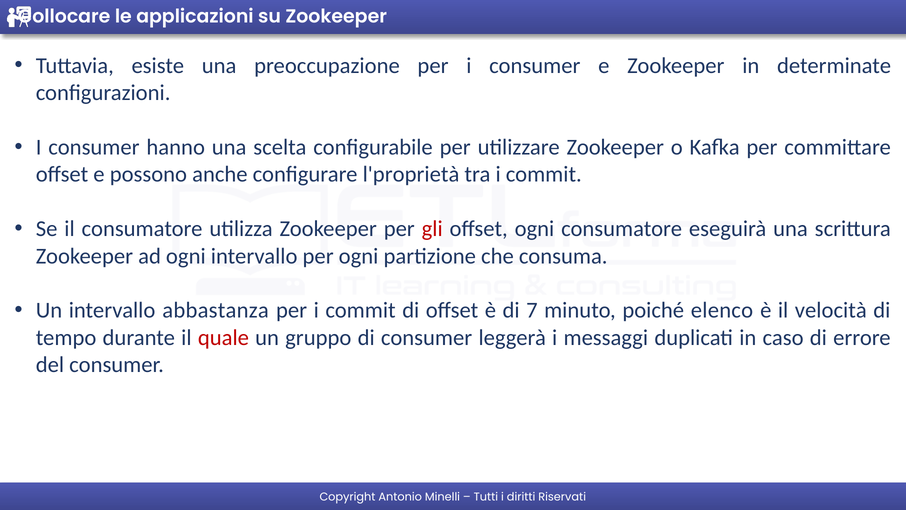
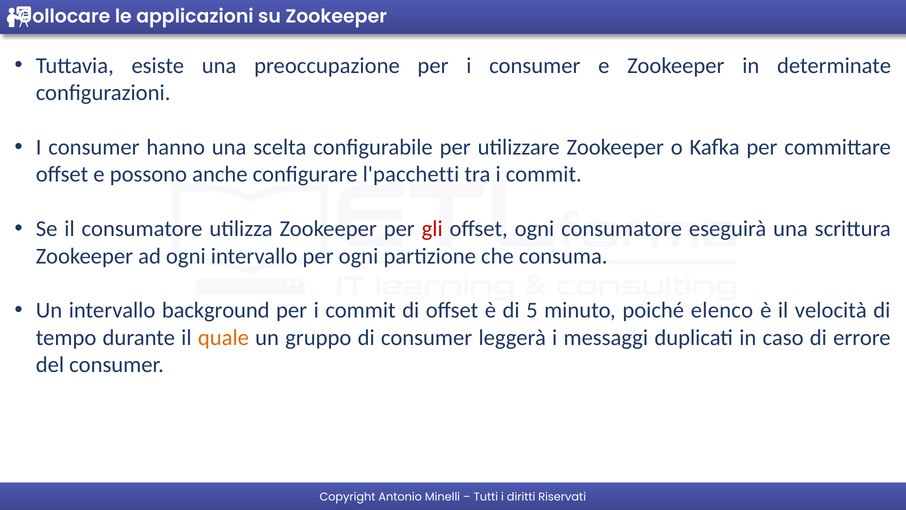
l'proprietà: l'proprietà -> l'pacchetti
abbastanza: abbastanza -> background
7: 7 -> 5
quale colour: red -> orange
